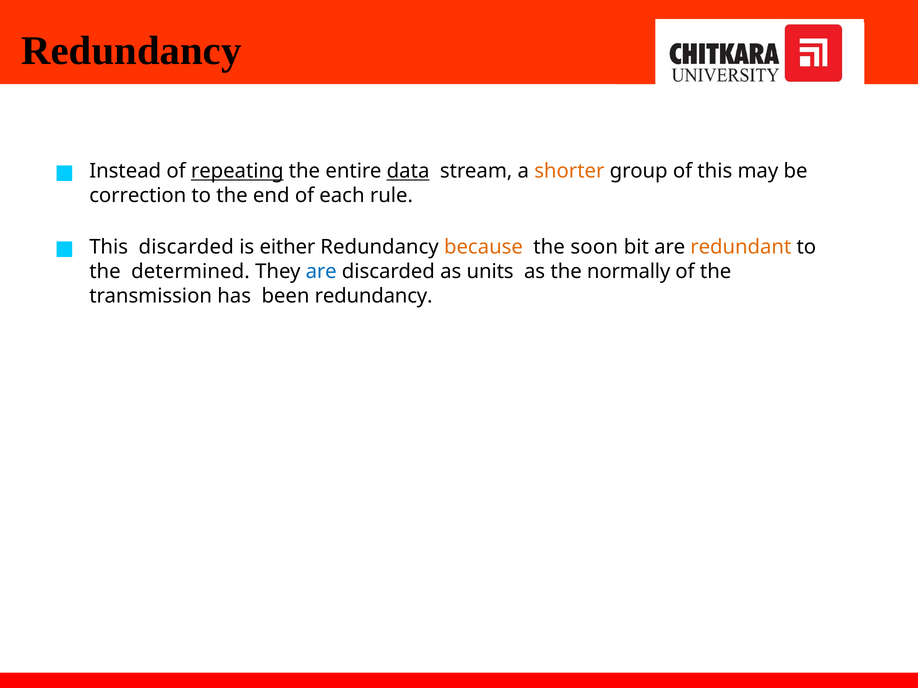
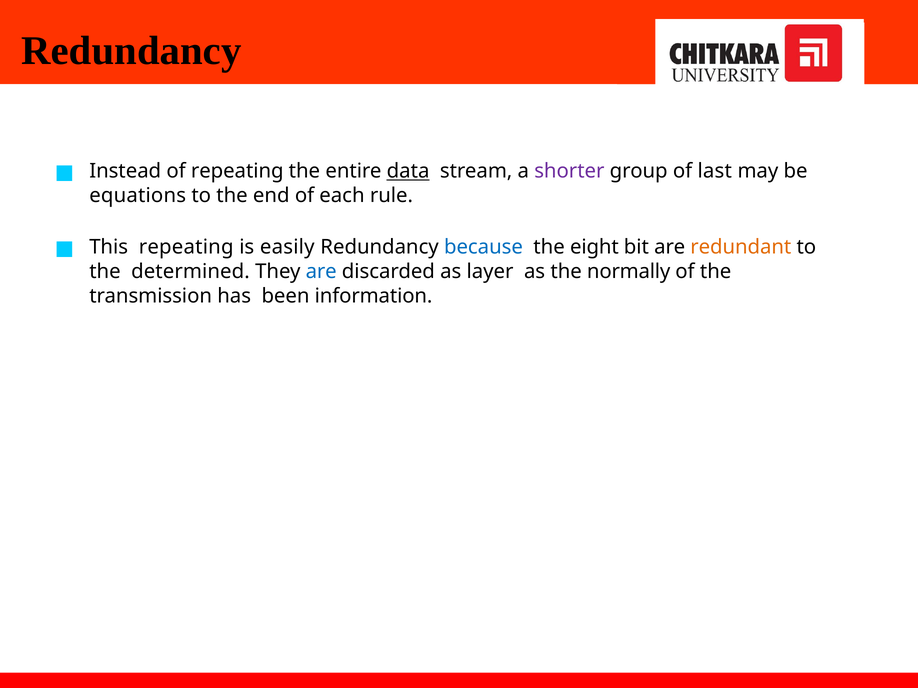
repeating at (237, 171) underline: present -> none
shorter colour: orange -> purple
of this: this -> last
correction: correction -> equations
This discarded: discarded -> repeating
either: either -> easily
because colour: orange -> blue
soon: soon -> eight
units: units -> layer
been redundancy: redundancy -> information
